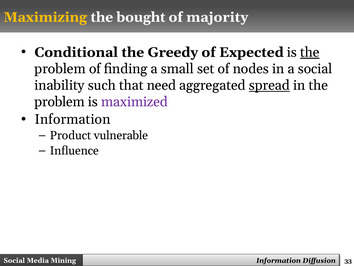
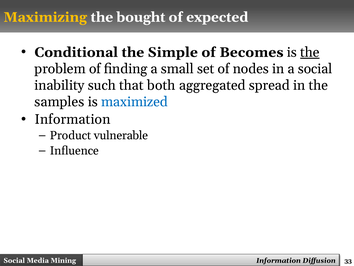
majority: majority -> expected
Greedy: Greedy -> Simple
Expected: Expected -> Becomes
need: need -> both
spread underline: present -> none
problem at (60, 102): problem -> samples
maximized colour: purple -> blue
